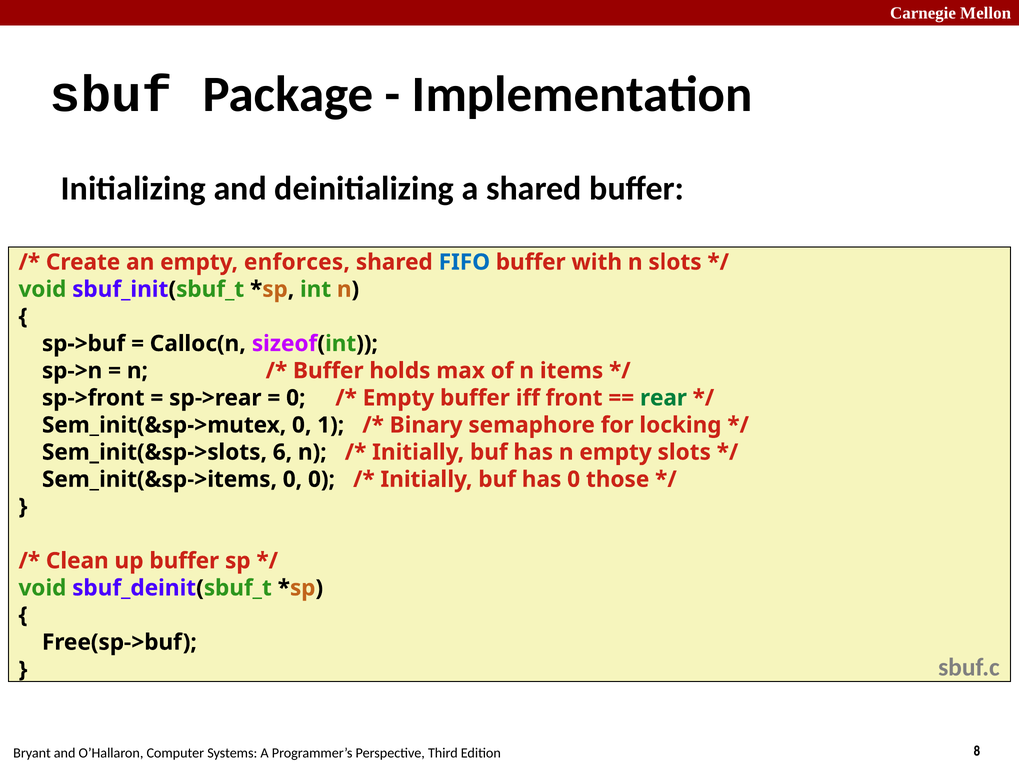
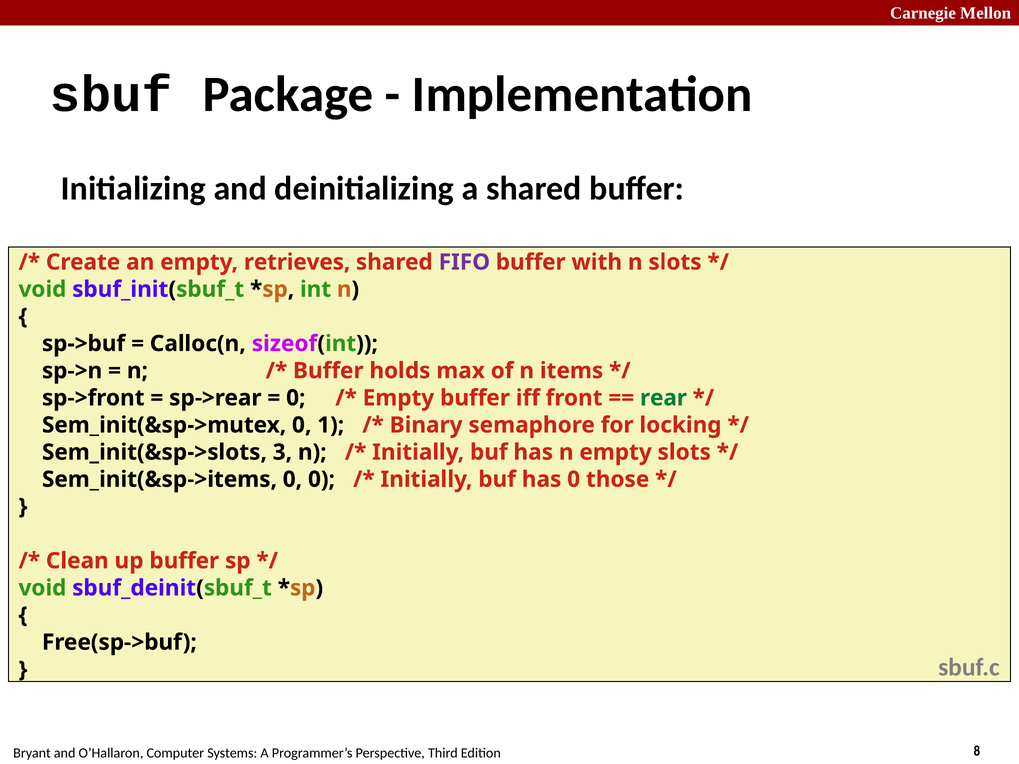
enforces: enforces -> retrieves
FIFO colour: blue -> purple
6: 6 -> 3
